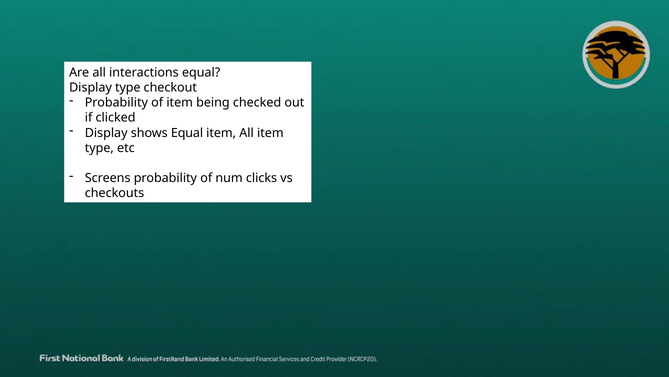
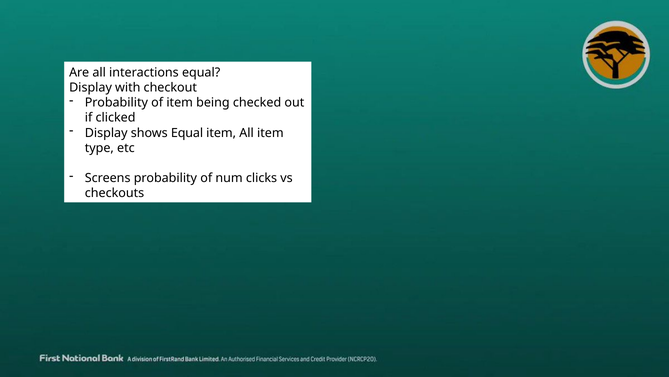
Display type: type -> with
